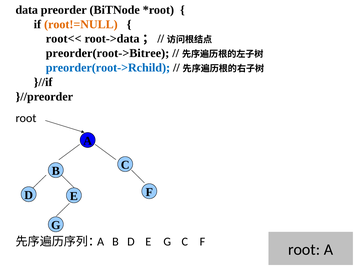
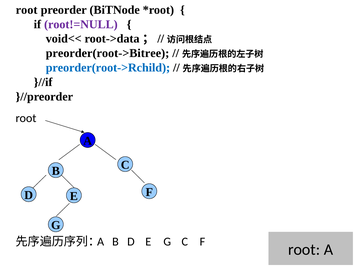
data at (27, 10): data -> root
root!=NULL colour: orange -> purple
root<<: root<< -> void<<
